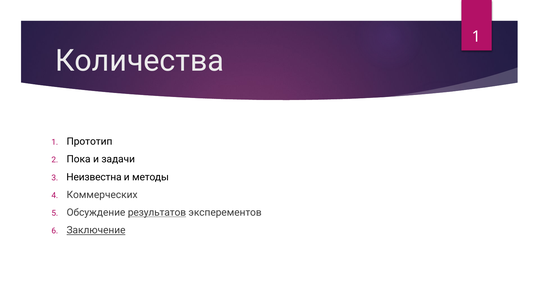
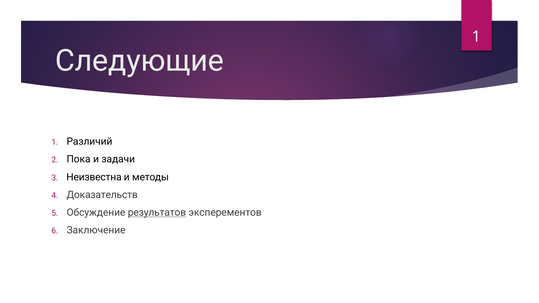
Количества: Количества -> Следующие
Прототип: Прототип -> Различий
Коммерческих: Коммерческих -> Доказательств
Заключение underline: present -> none
